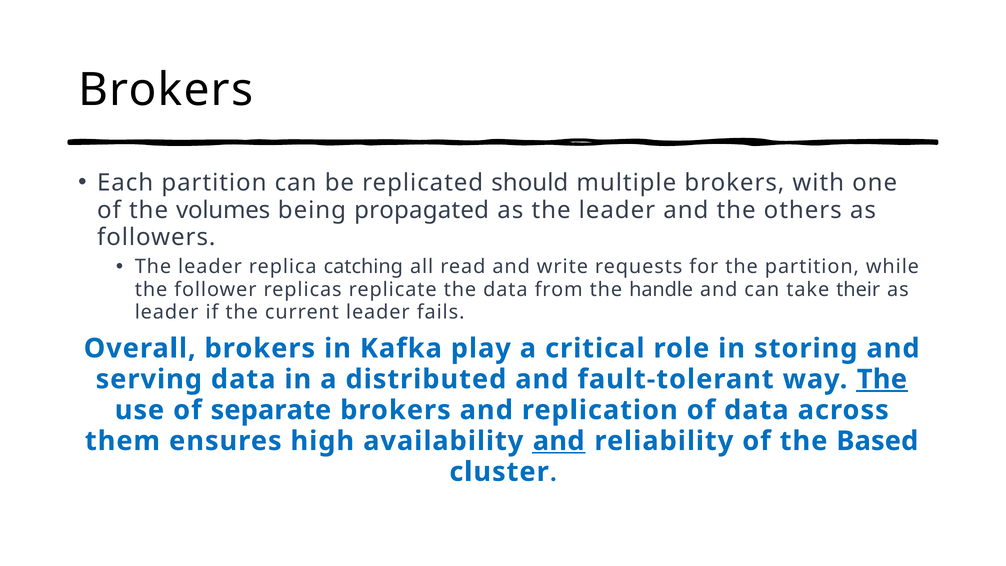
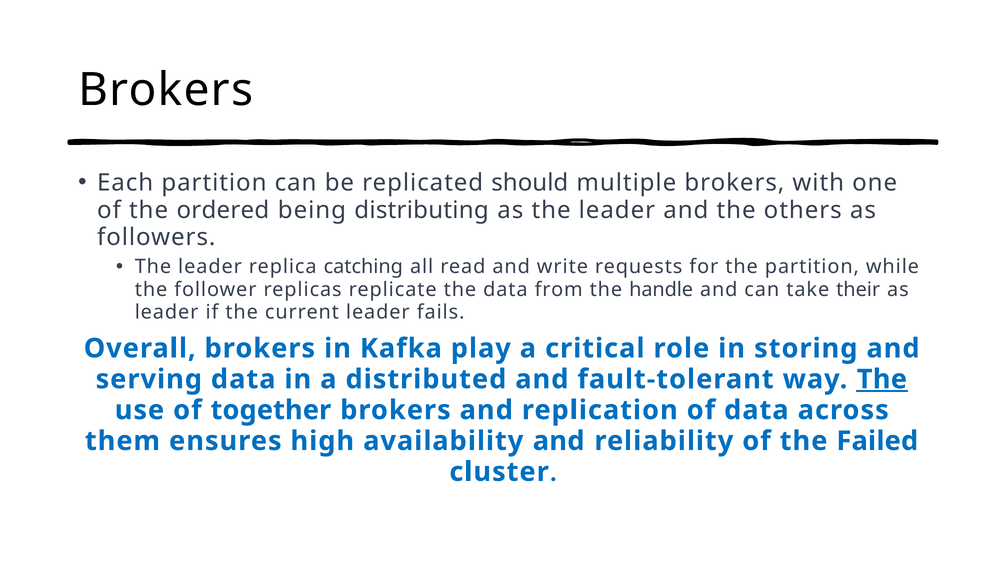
volumes: volumes -> ordered
propagated: propagated -> distributing
separate: separate -> together
and at (559, 441) underline: present -> none
Based: Based -> Failed
